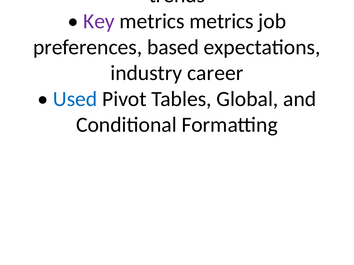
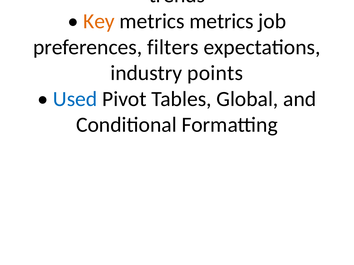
Key colour: purple -> orange
based: based -> filters
industry career: career -> points
